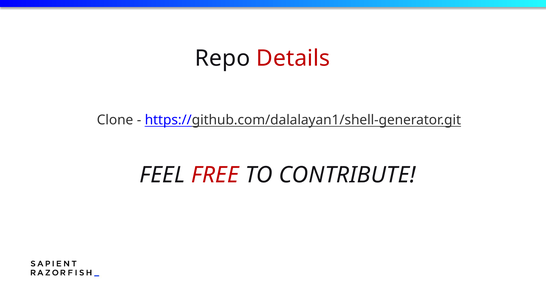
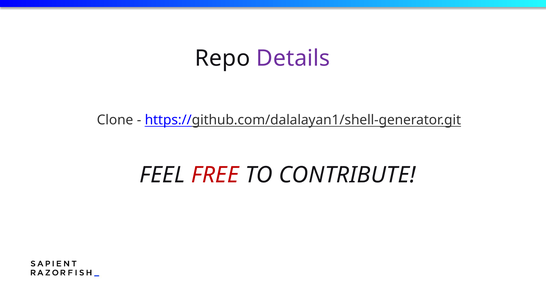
Details colour: red -> purple
